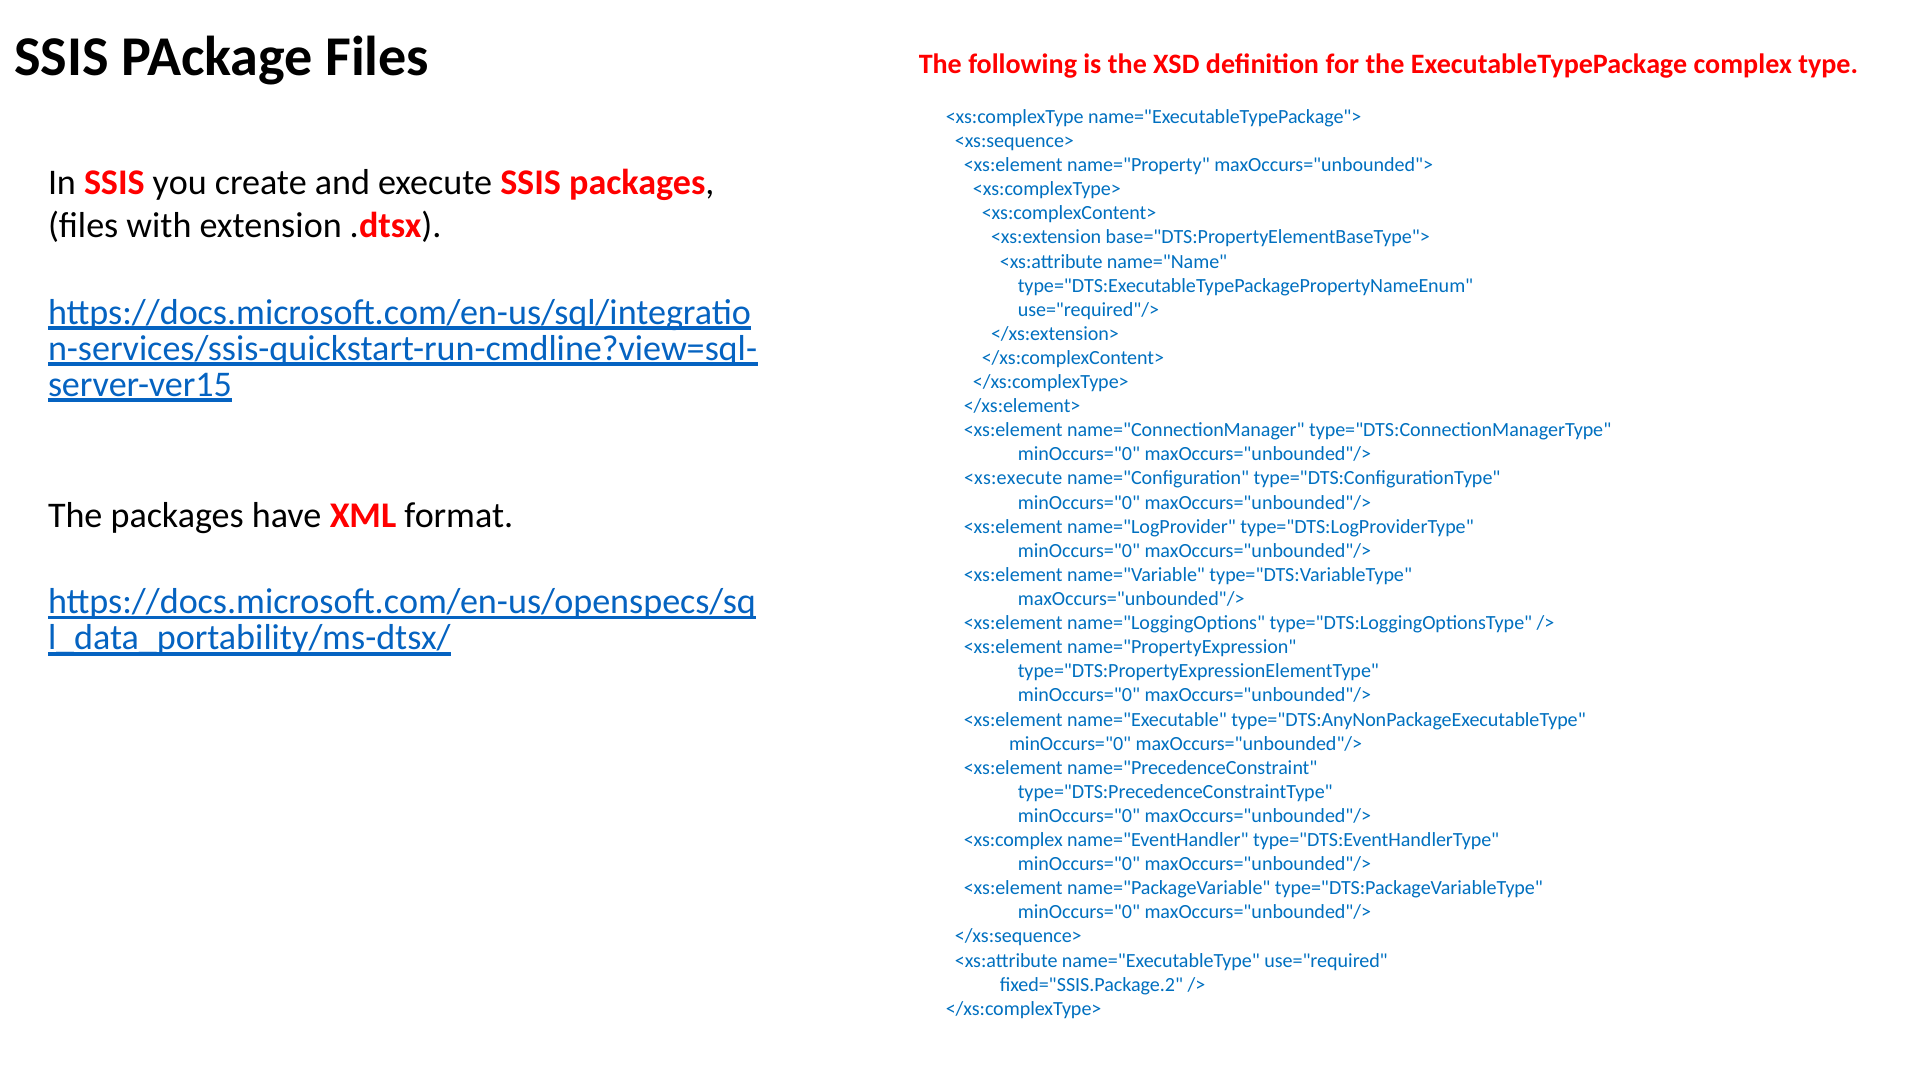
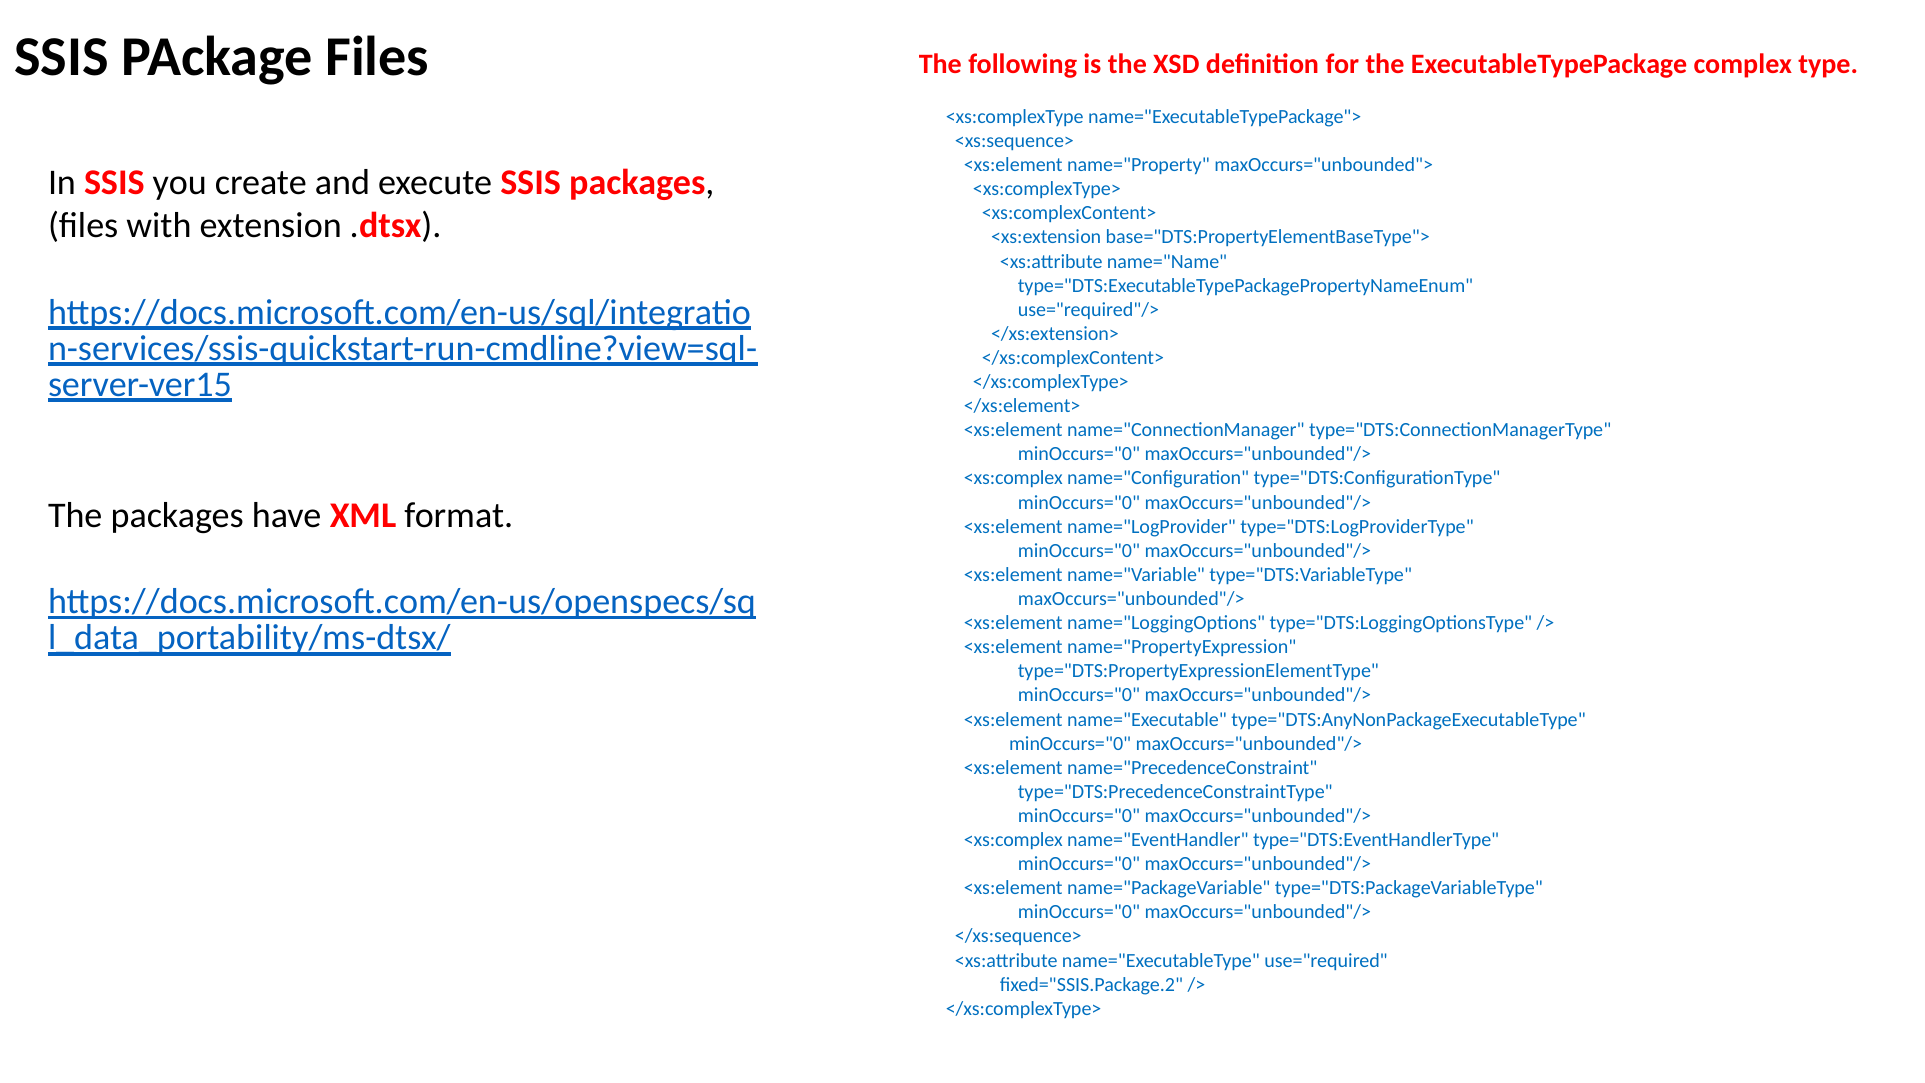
<xs:execute at (1013, 478): <xs:execute -> <xs:complex
